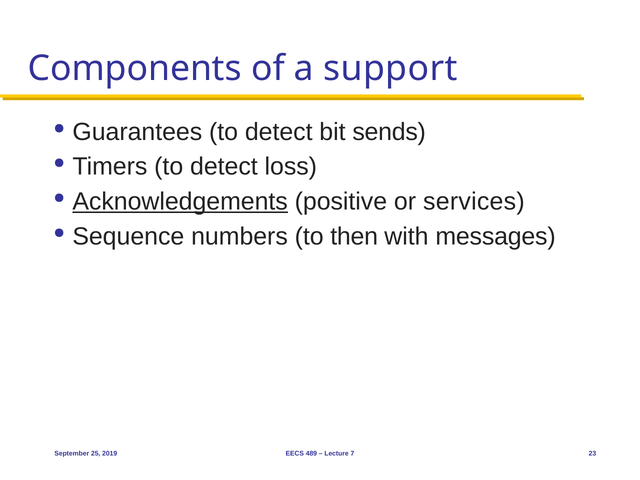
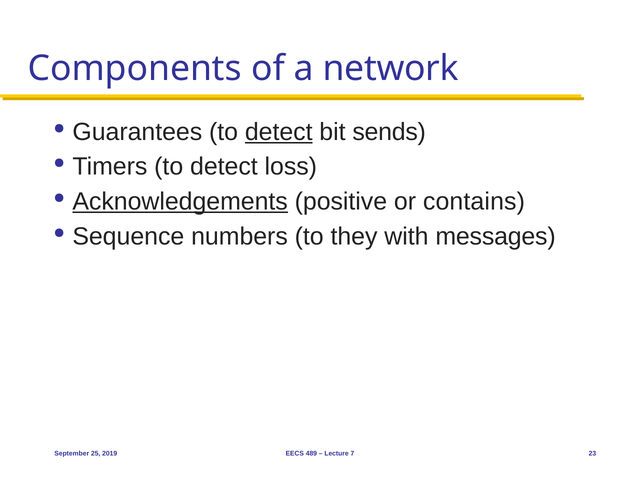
support: support -> network
detect at (279, 132) underline: none -> present
services: services -> contains
then: then -> they
